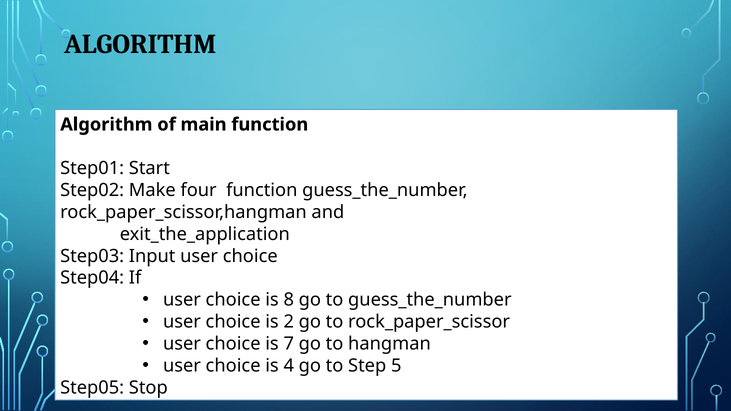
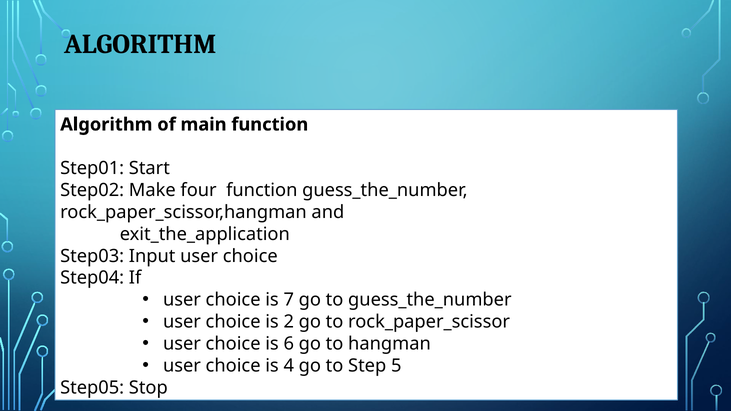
8: 8 -> 7
7: 7 -> 6
